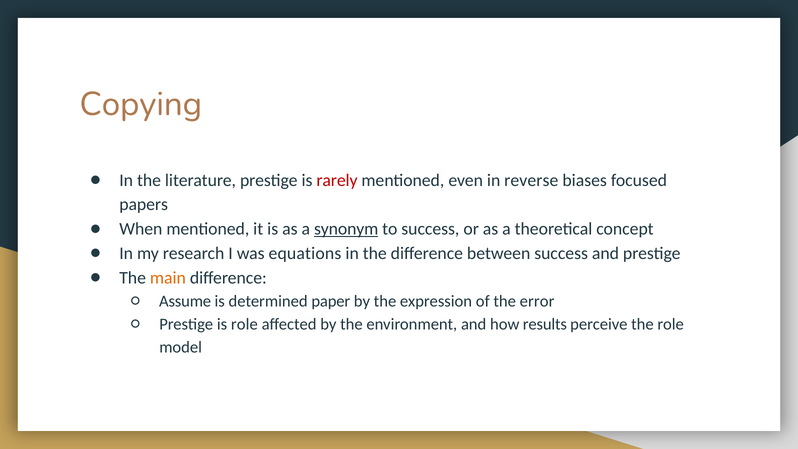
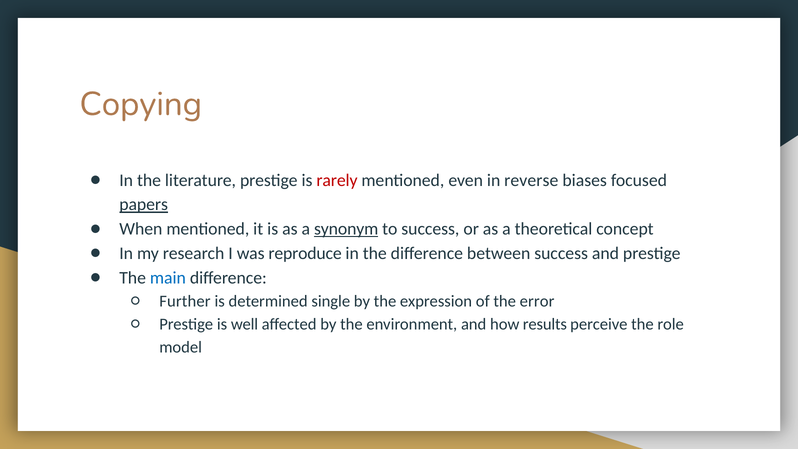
papers underline: none -> present
equations: equations -> reproduce
main colour: orange -> blue
Assume: Assume -> Further
paper: paper -> single
is role: role -> well
